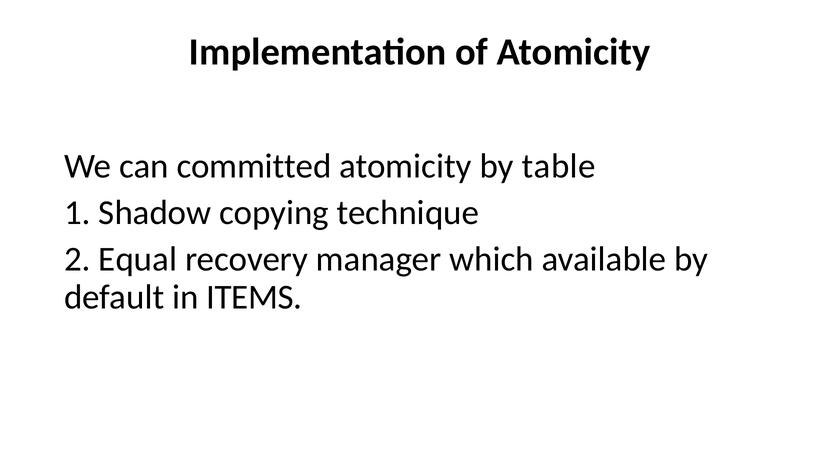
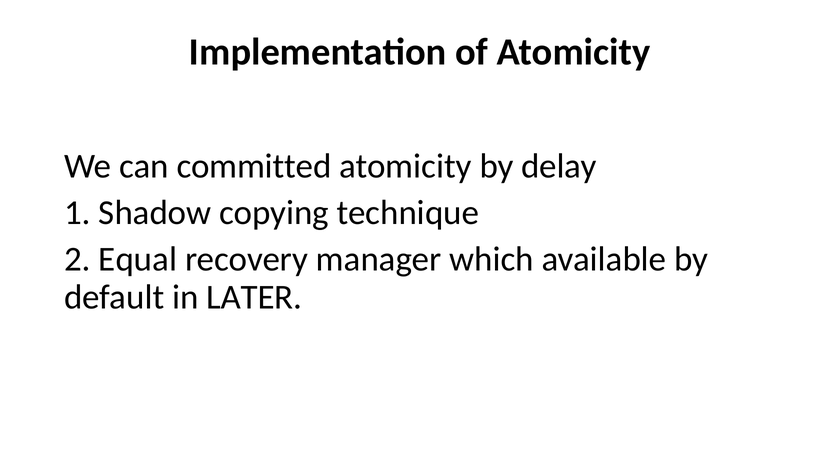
table: table -> delay
ITEMS: ITEMS -> LATER
